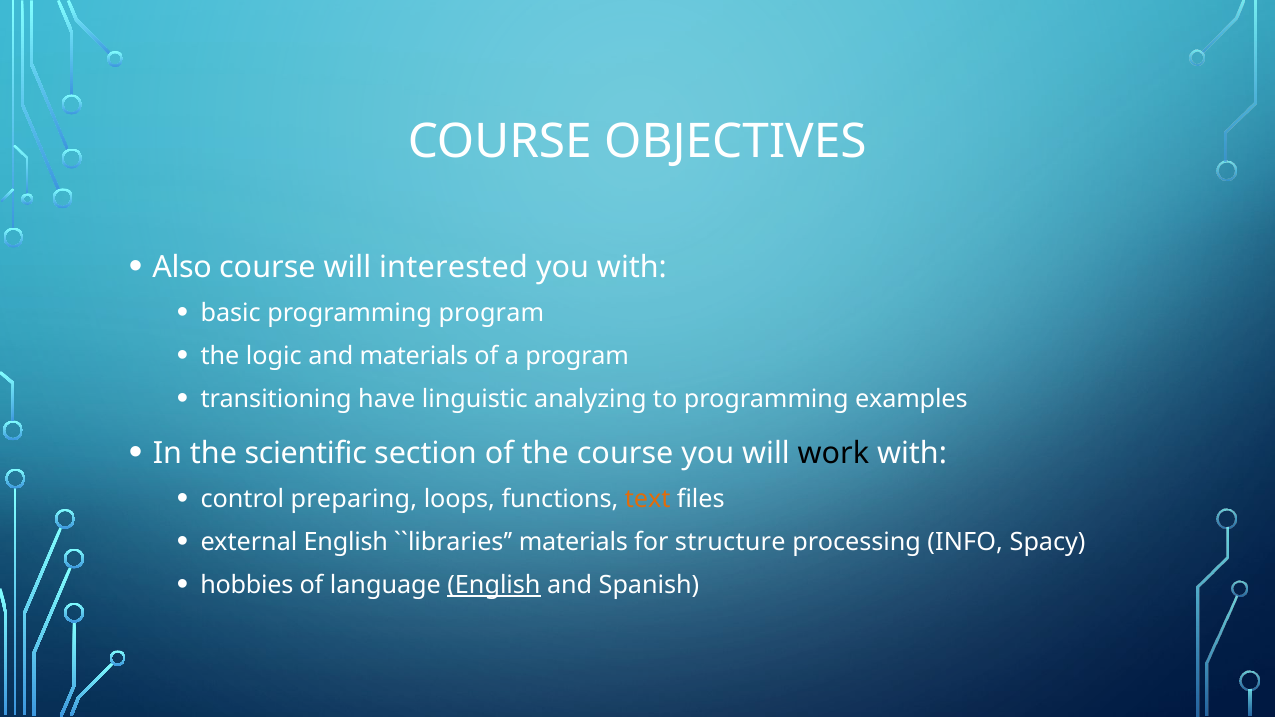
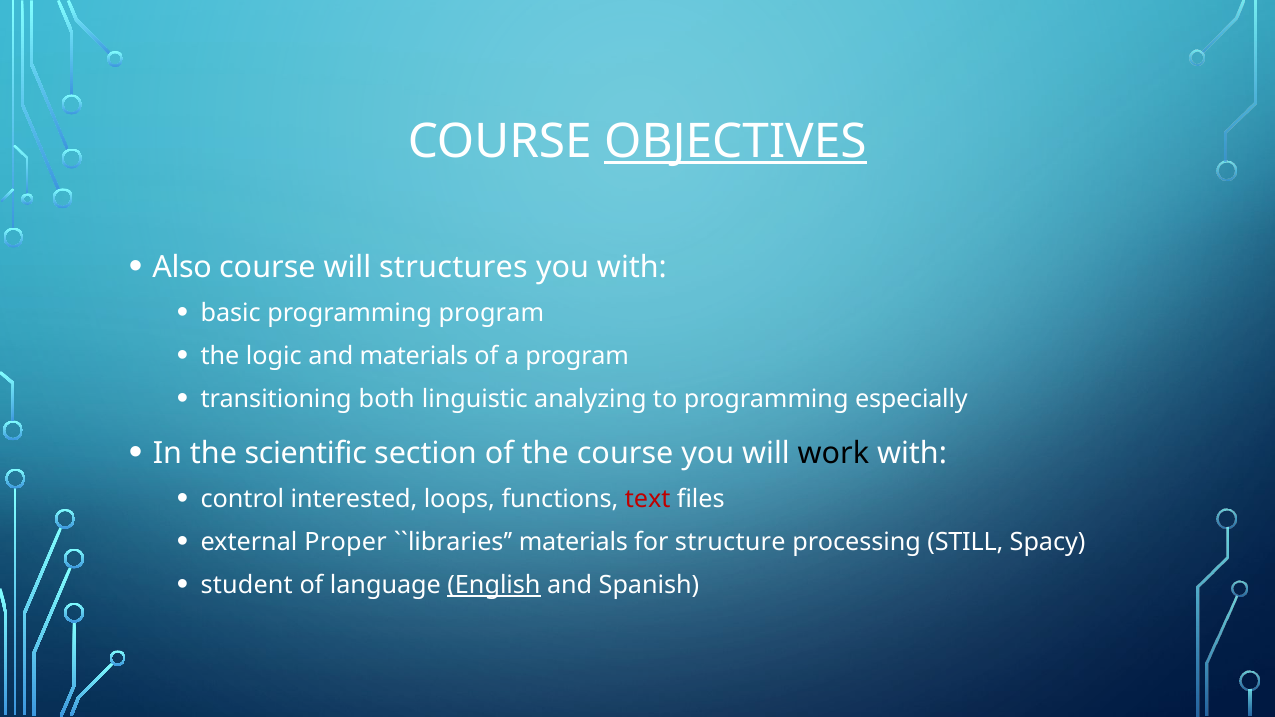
OBJECTIVES underline: none -> present
interested: interested -> structures
have: have -> both
examples: examples -> especially
preparing: preparing -> interested
text colour: orange -> red
external English: English -> Proper
INFO: INFO -> STILL
hobbies: hobbies -> student
